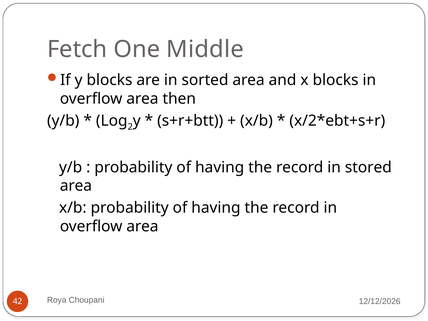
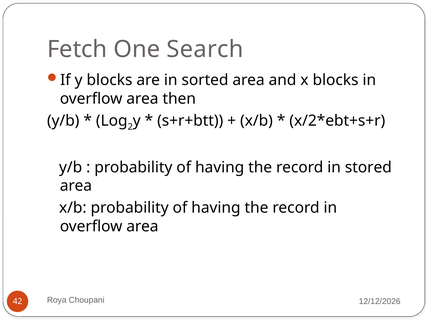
Middle: Middle -> Search
